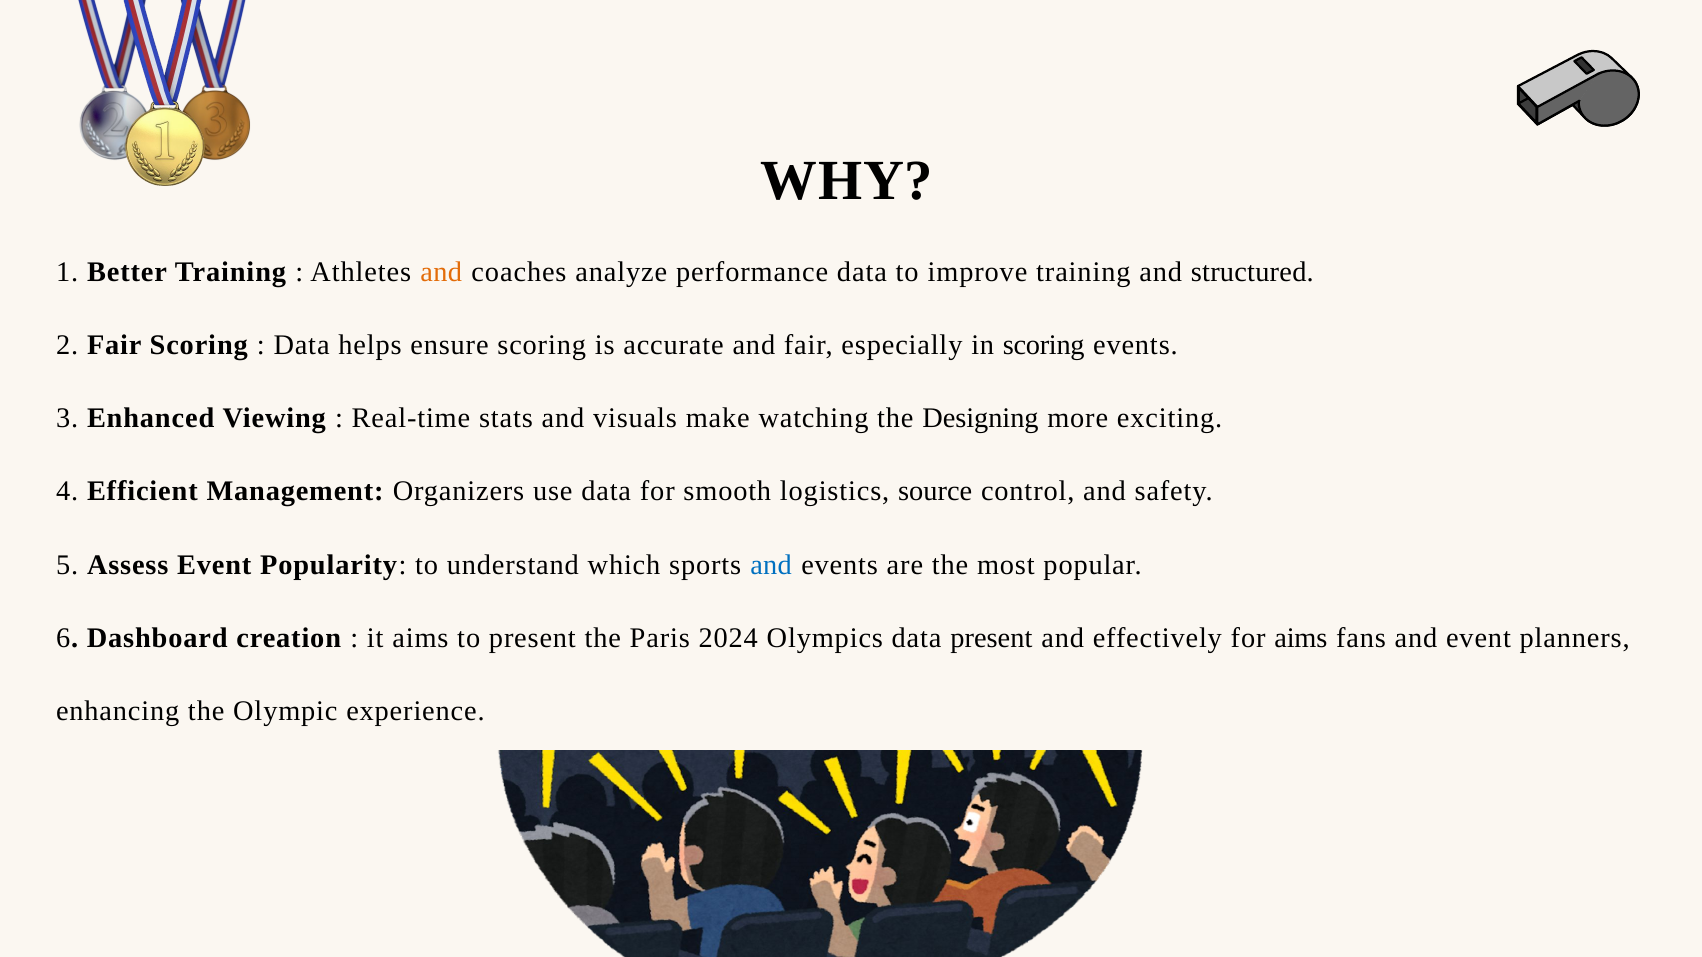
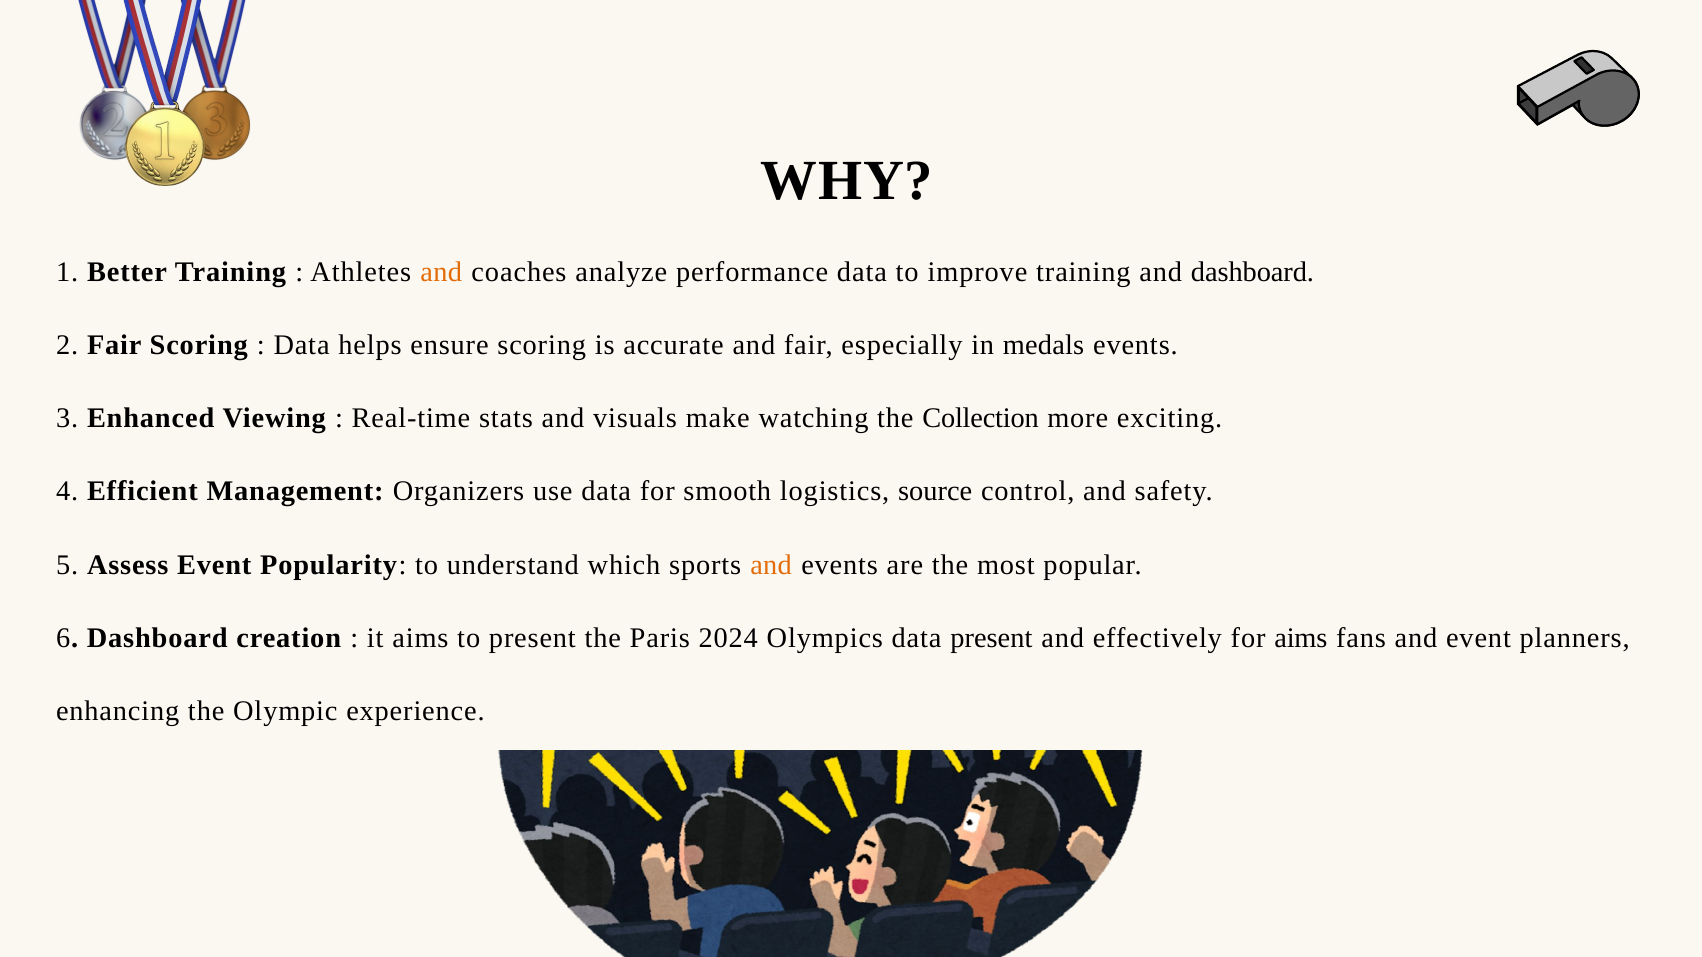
and structured: structured -> dashboard
in scoring: scoring -> medals
Designing: Designing -> Collection
and at (771, 565) colour: blue -> orange
